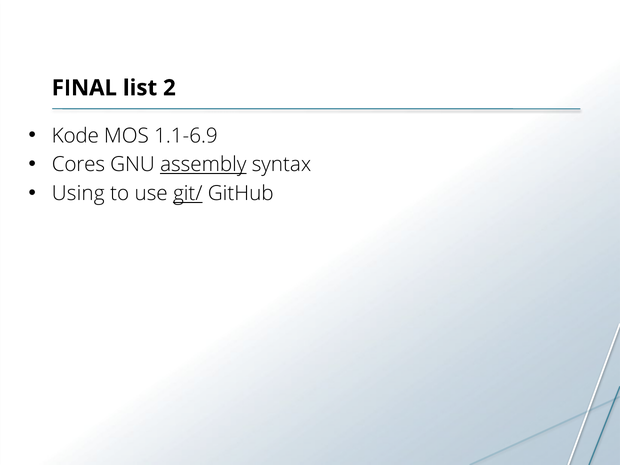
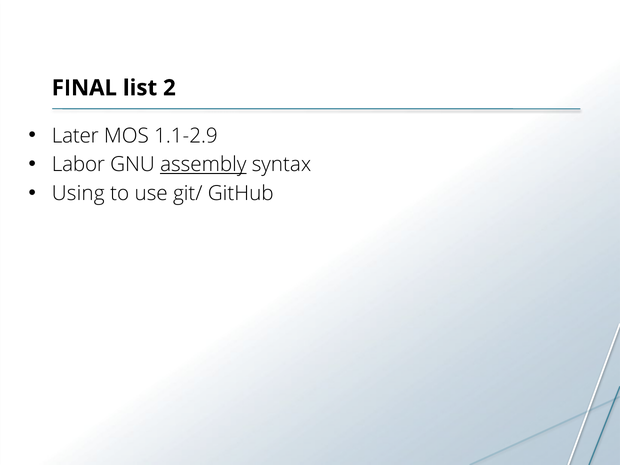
Kode: Kode -> Later
1.1-6.9: 1.1-6.9 -> 1.1-2.9
Cores: Cores -> Labor
git/ underline: present -> none
